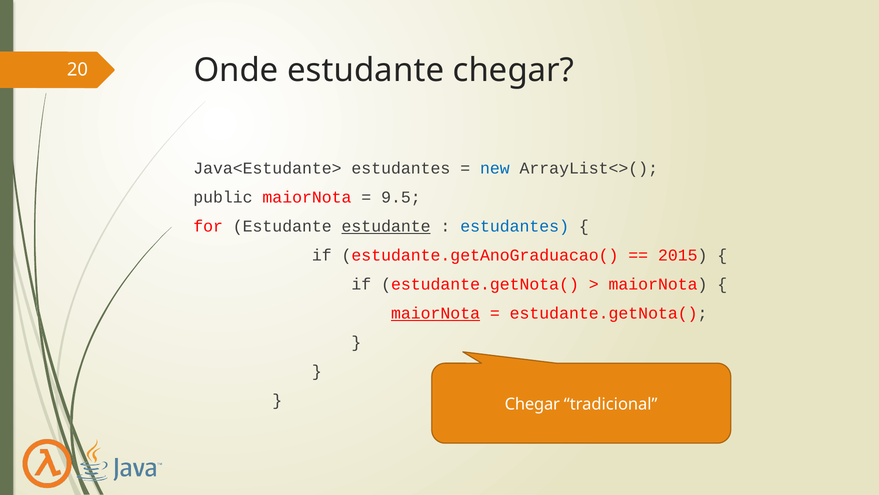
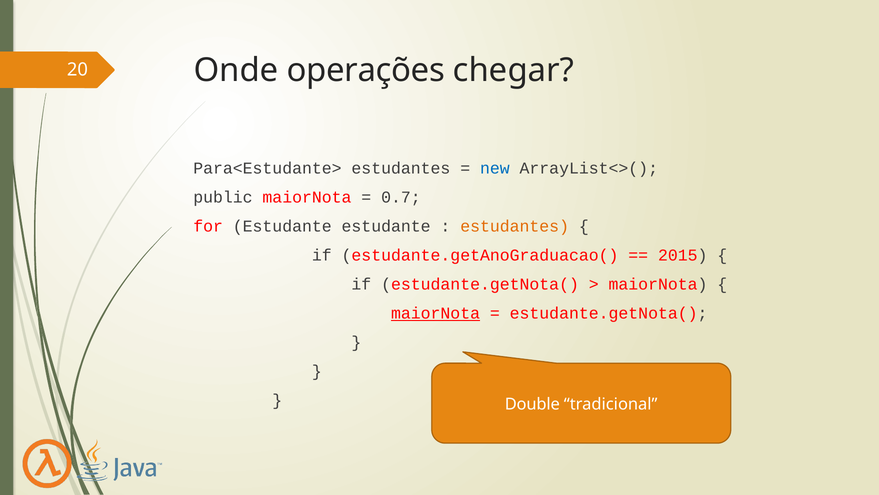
Onde estudante: estudante -> operações
Java<Estudante>: Java<Estudante> -> Para<Estudante>
9.5: 9.5 -> 0.7
estudante at (386, 226) underline: present -> none
estudantes at (515, 226) colour: blue -> orange
Chegar at (532, 404): Chegar -> Double
